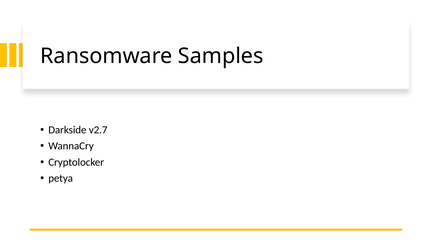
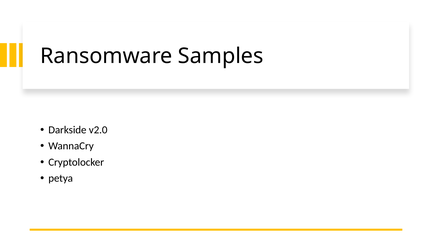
v2.7: v2.7 -> v2.0
